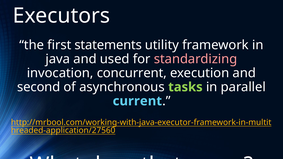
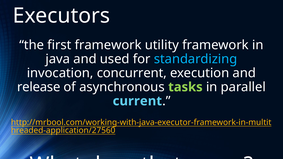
first statements: statements -> framework
standardizing colour: pink -> light blue
second: second -> release
